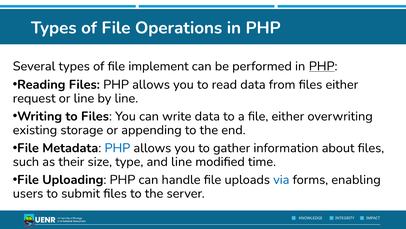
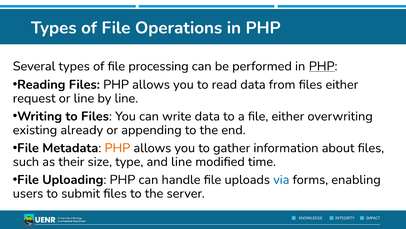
implement: implement -> processing
storage: storage -> already
PHP at (117, 148) colour: blue -> orange
